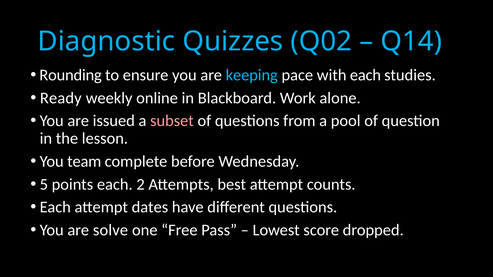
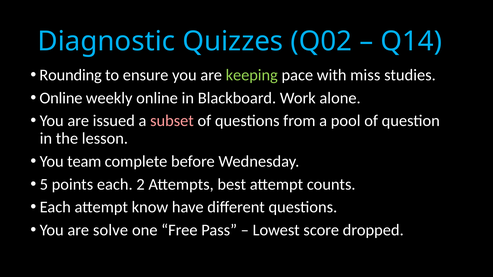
keeping colour: light blue -> light green
with each: each -> miss
Ready at (61, 98): Ready -> Online
dates: dates -> know
